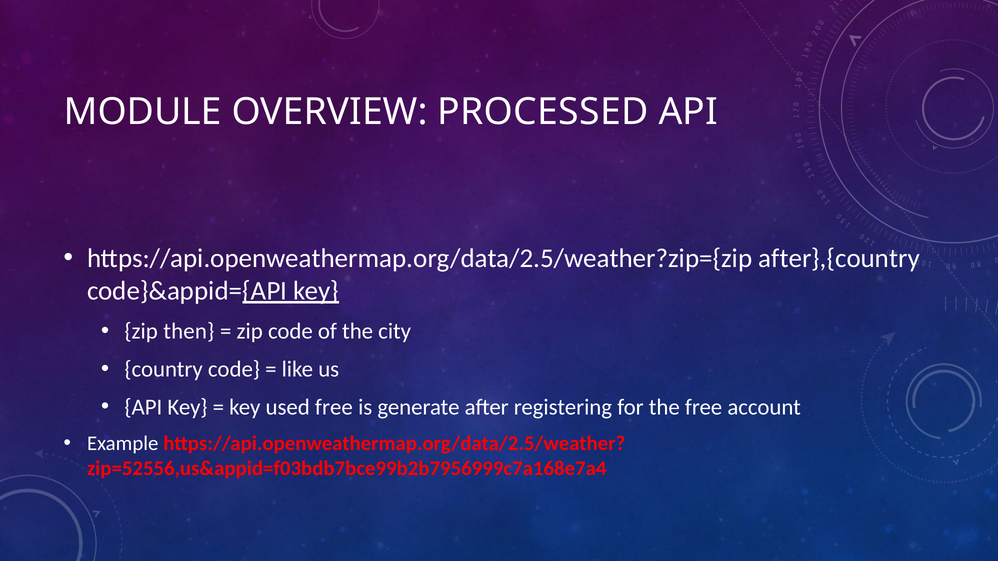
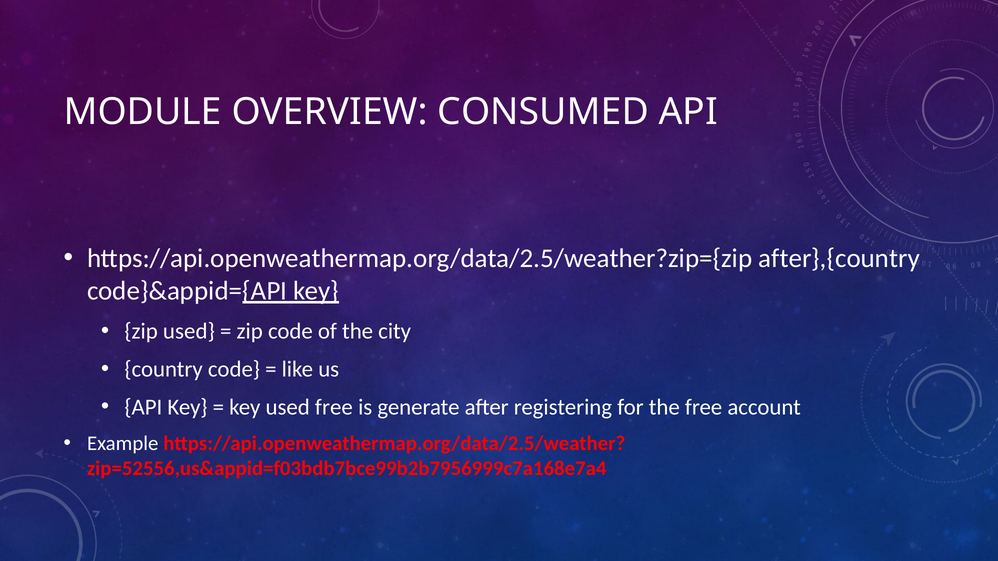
PROCESSED: PROCESSED -> CONSUMED
zip then: then -> used
